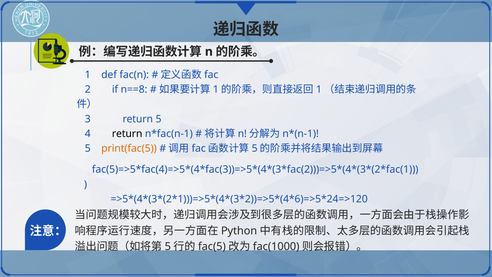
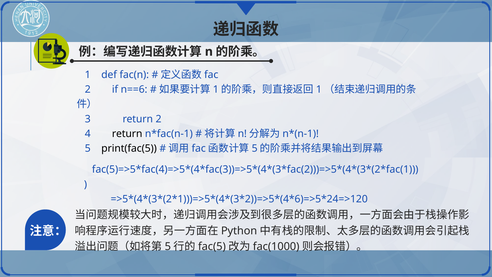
n==8: n==8 -> n==6
return 5: 5 -> 2
print(fac(5 colour: orange -> black
